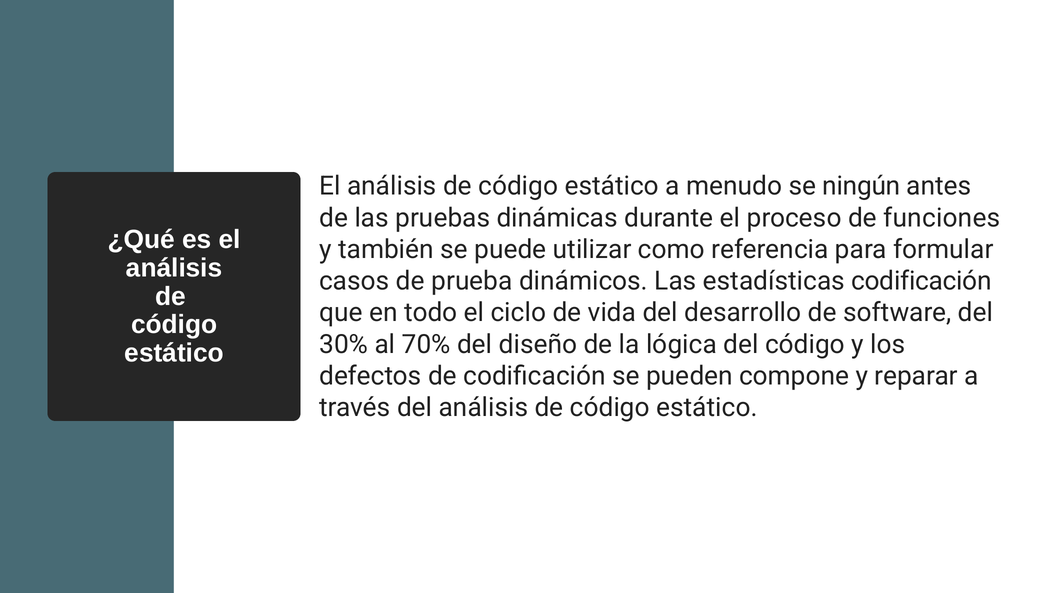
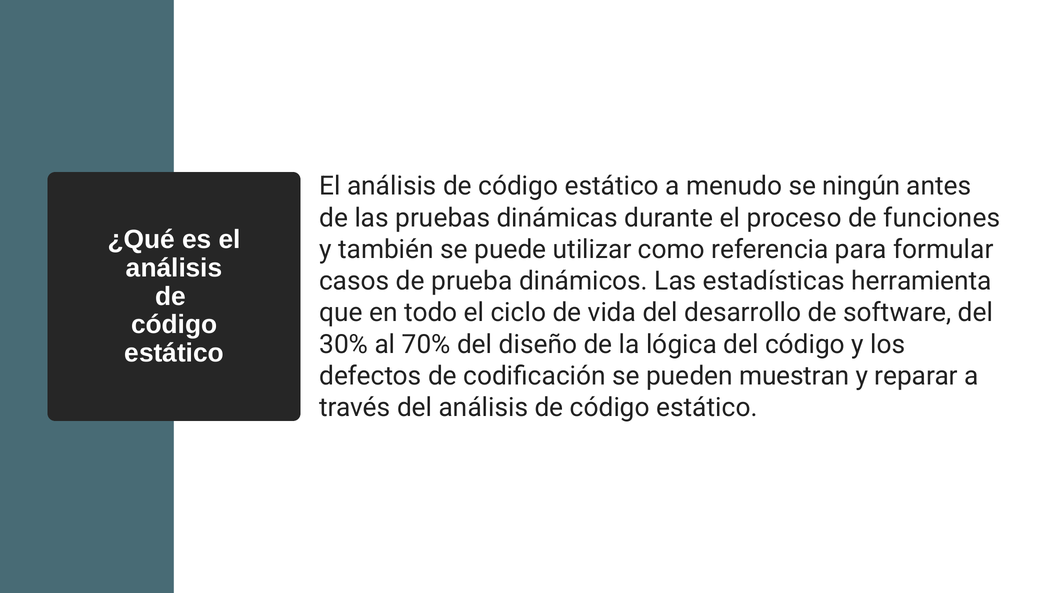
estadísticas codificación: codificación -> herramienta
compone: compone -> muestran
